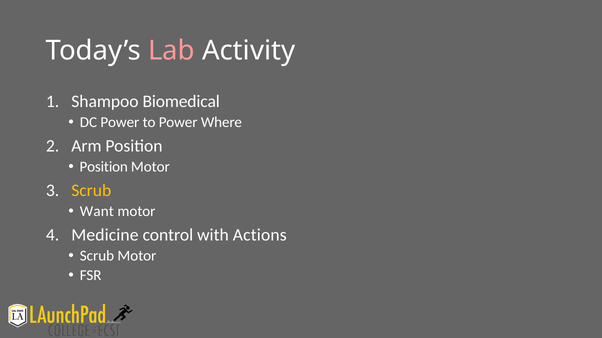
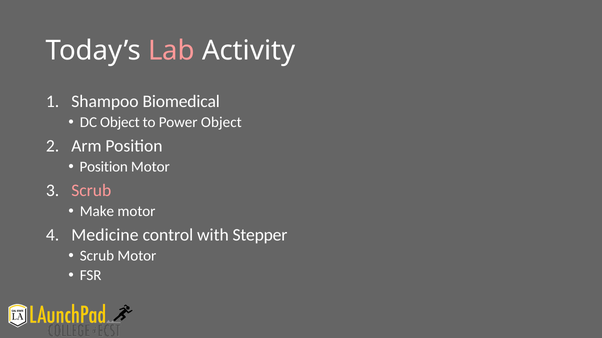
DC Power: Power -> Object
Power Where: Where -> Object
Scrub at (91, 191) colour: yellow -> pink
Want: Want -> Make
Actions: Actions -> Stepper
